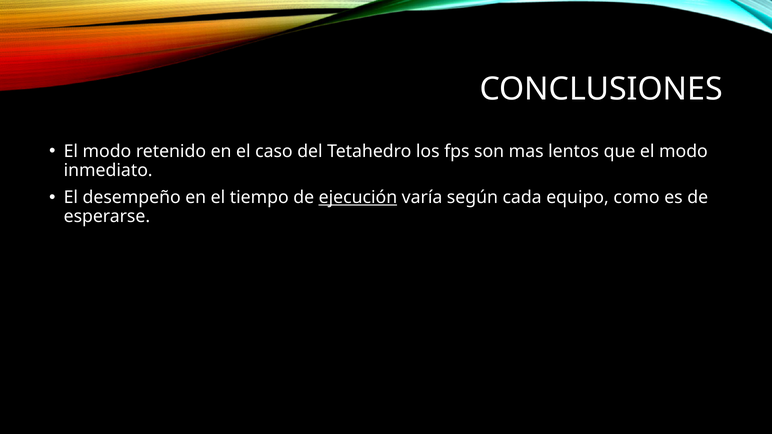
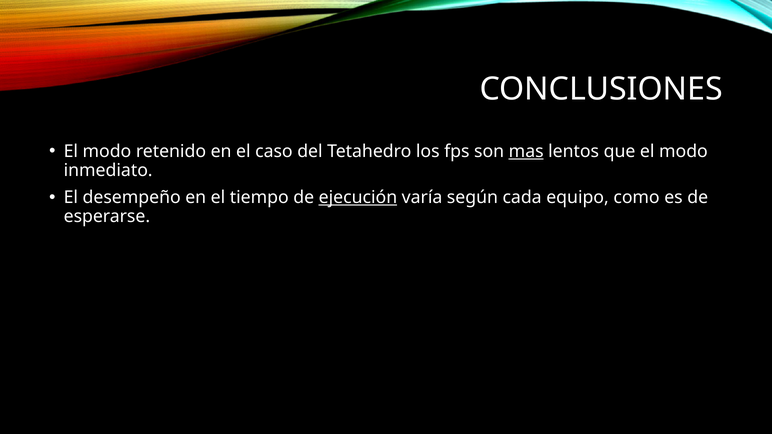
mas underline: none -> present
